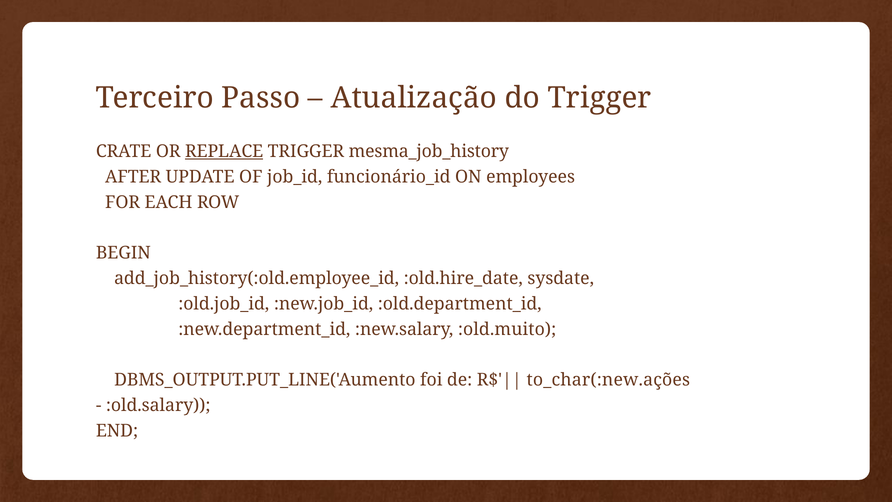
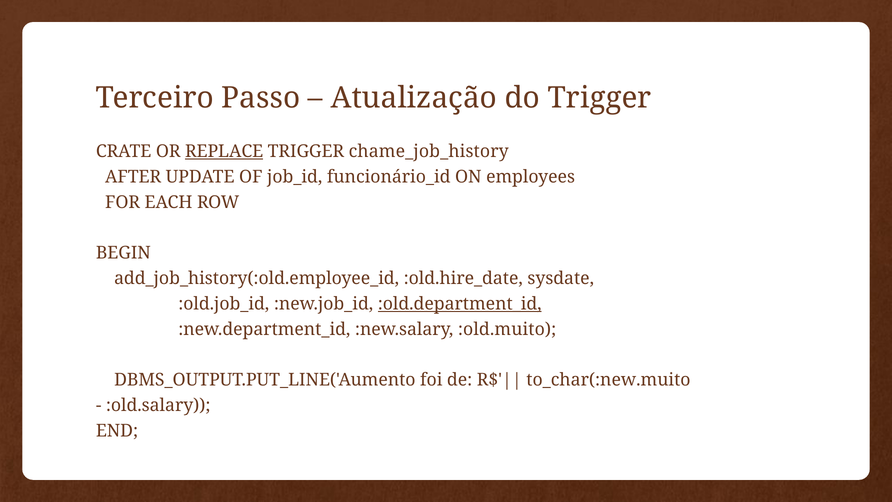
mesma_job_history: mesma_job_history -> chame_job_history
:old.department_id underline: none -> present
to_char(:new.ações: to_char(:new.ações -> to_char(:new.muito
